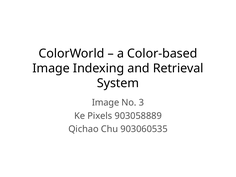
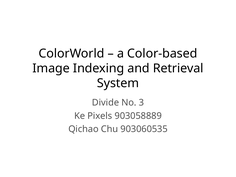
Image at (106, 102): Image -> Divide
